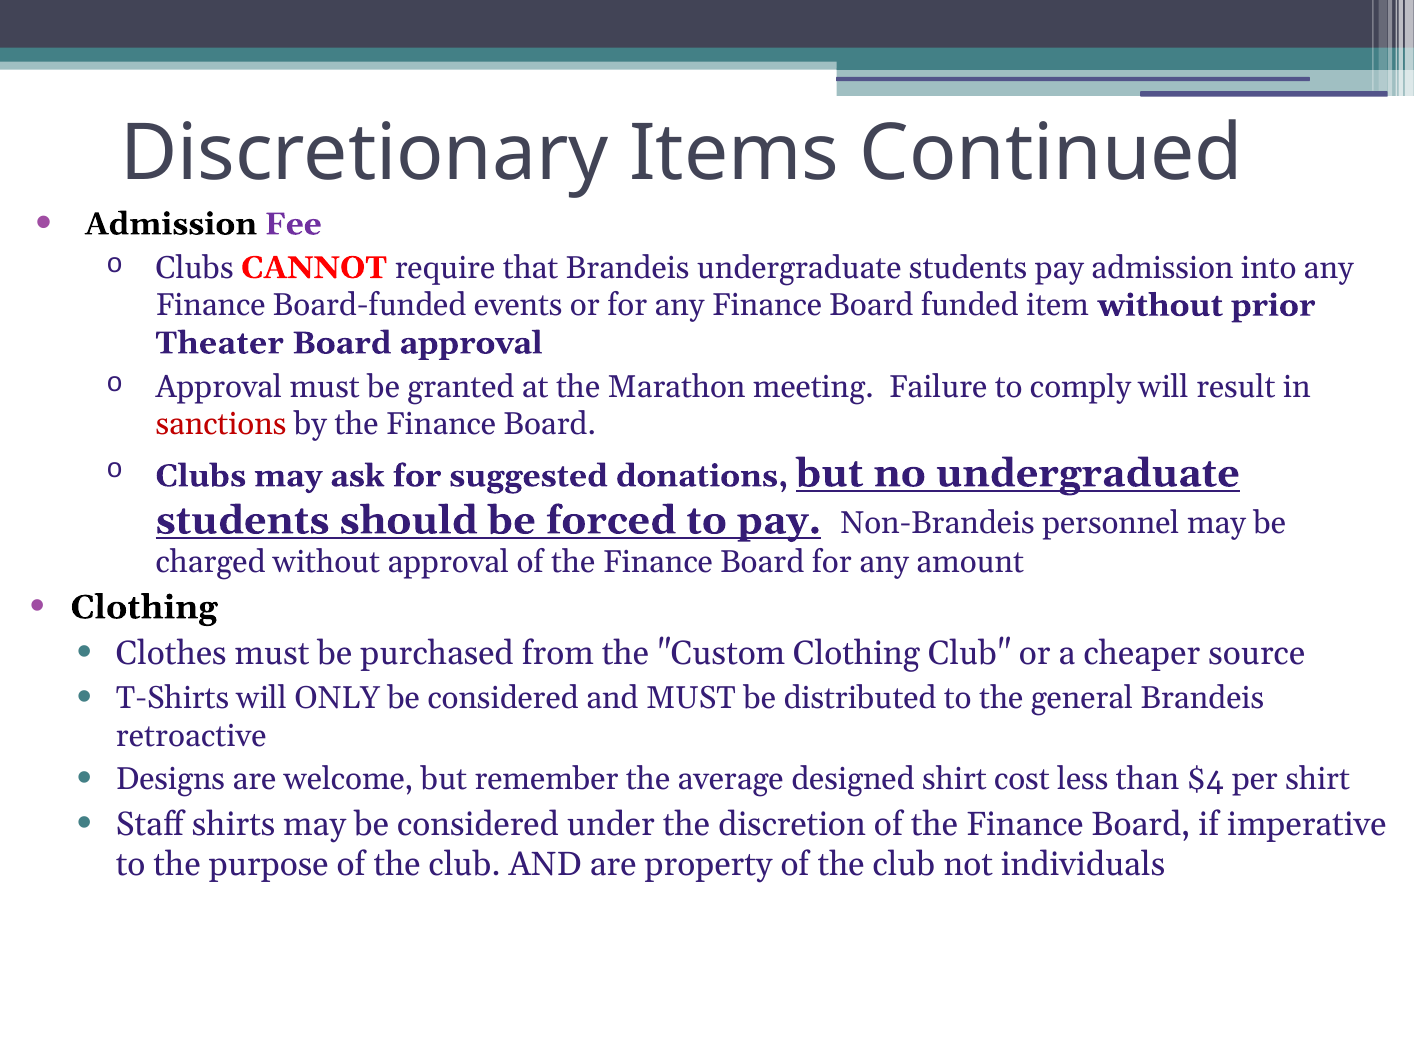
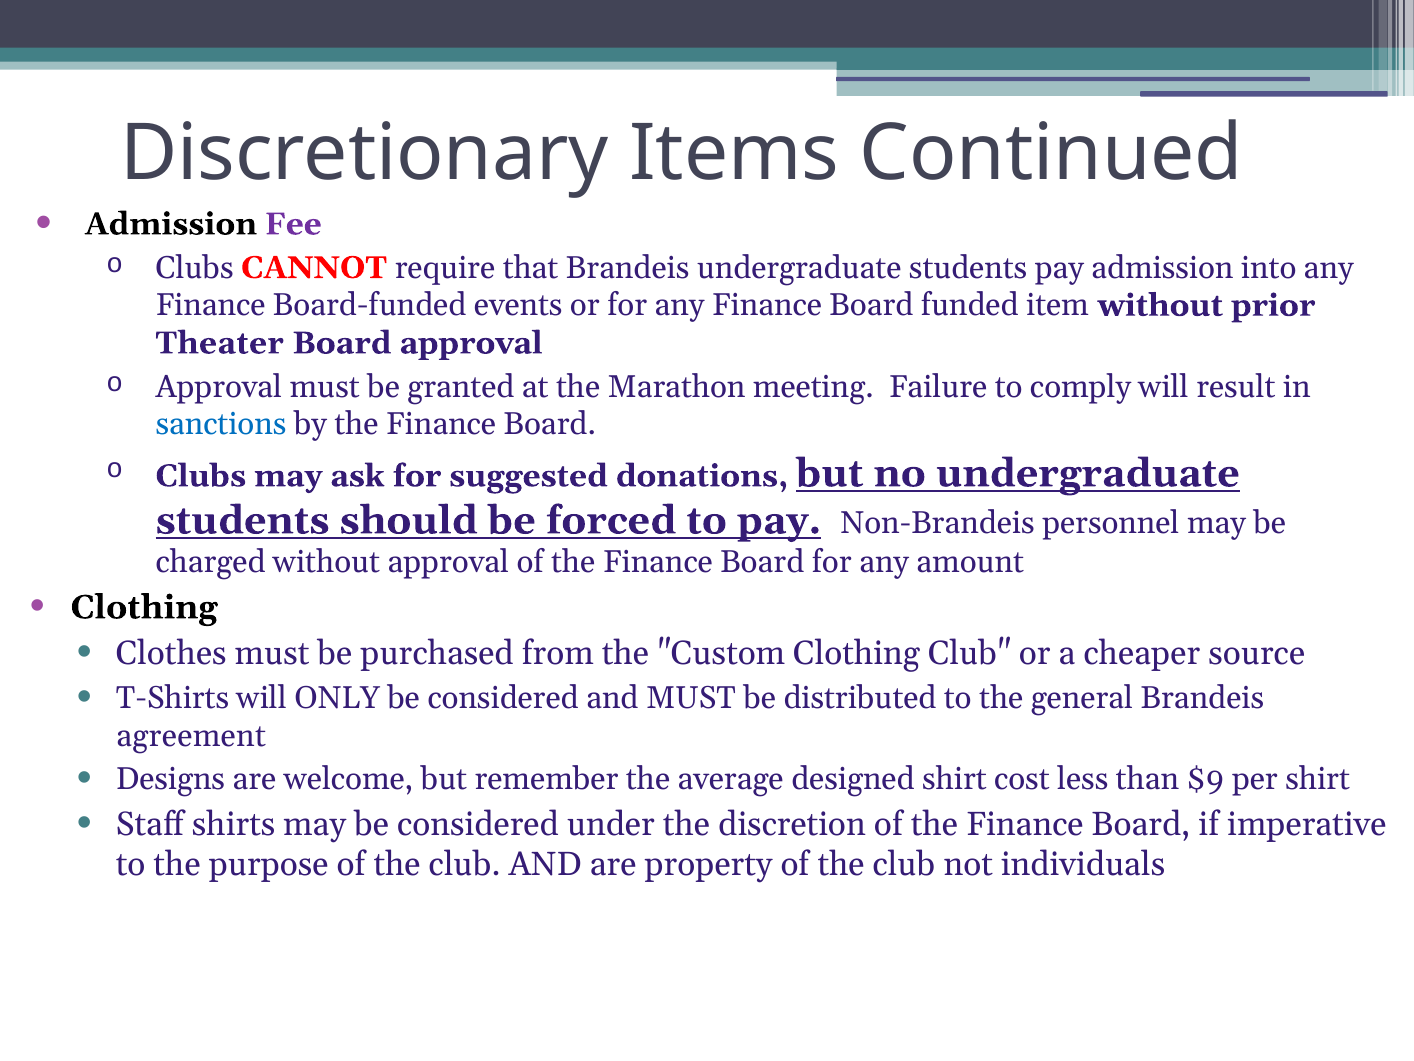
sanctions colour: red -> blue
retroactive: retroactive -> agreement
$4: $4 -> $9
